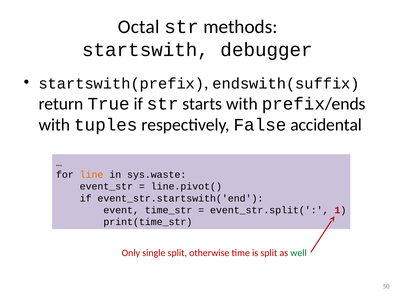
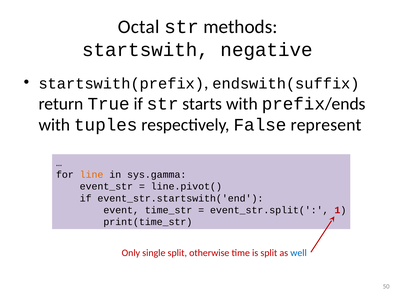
debugger: debugger -> negative
accidental: accidental -> represent
sys.waste: sys.waste -> sys.gamma
well colour: green -> blue
